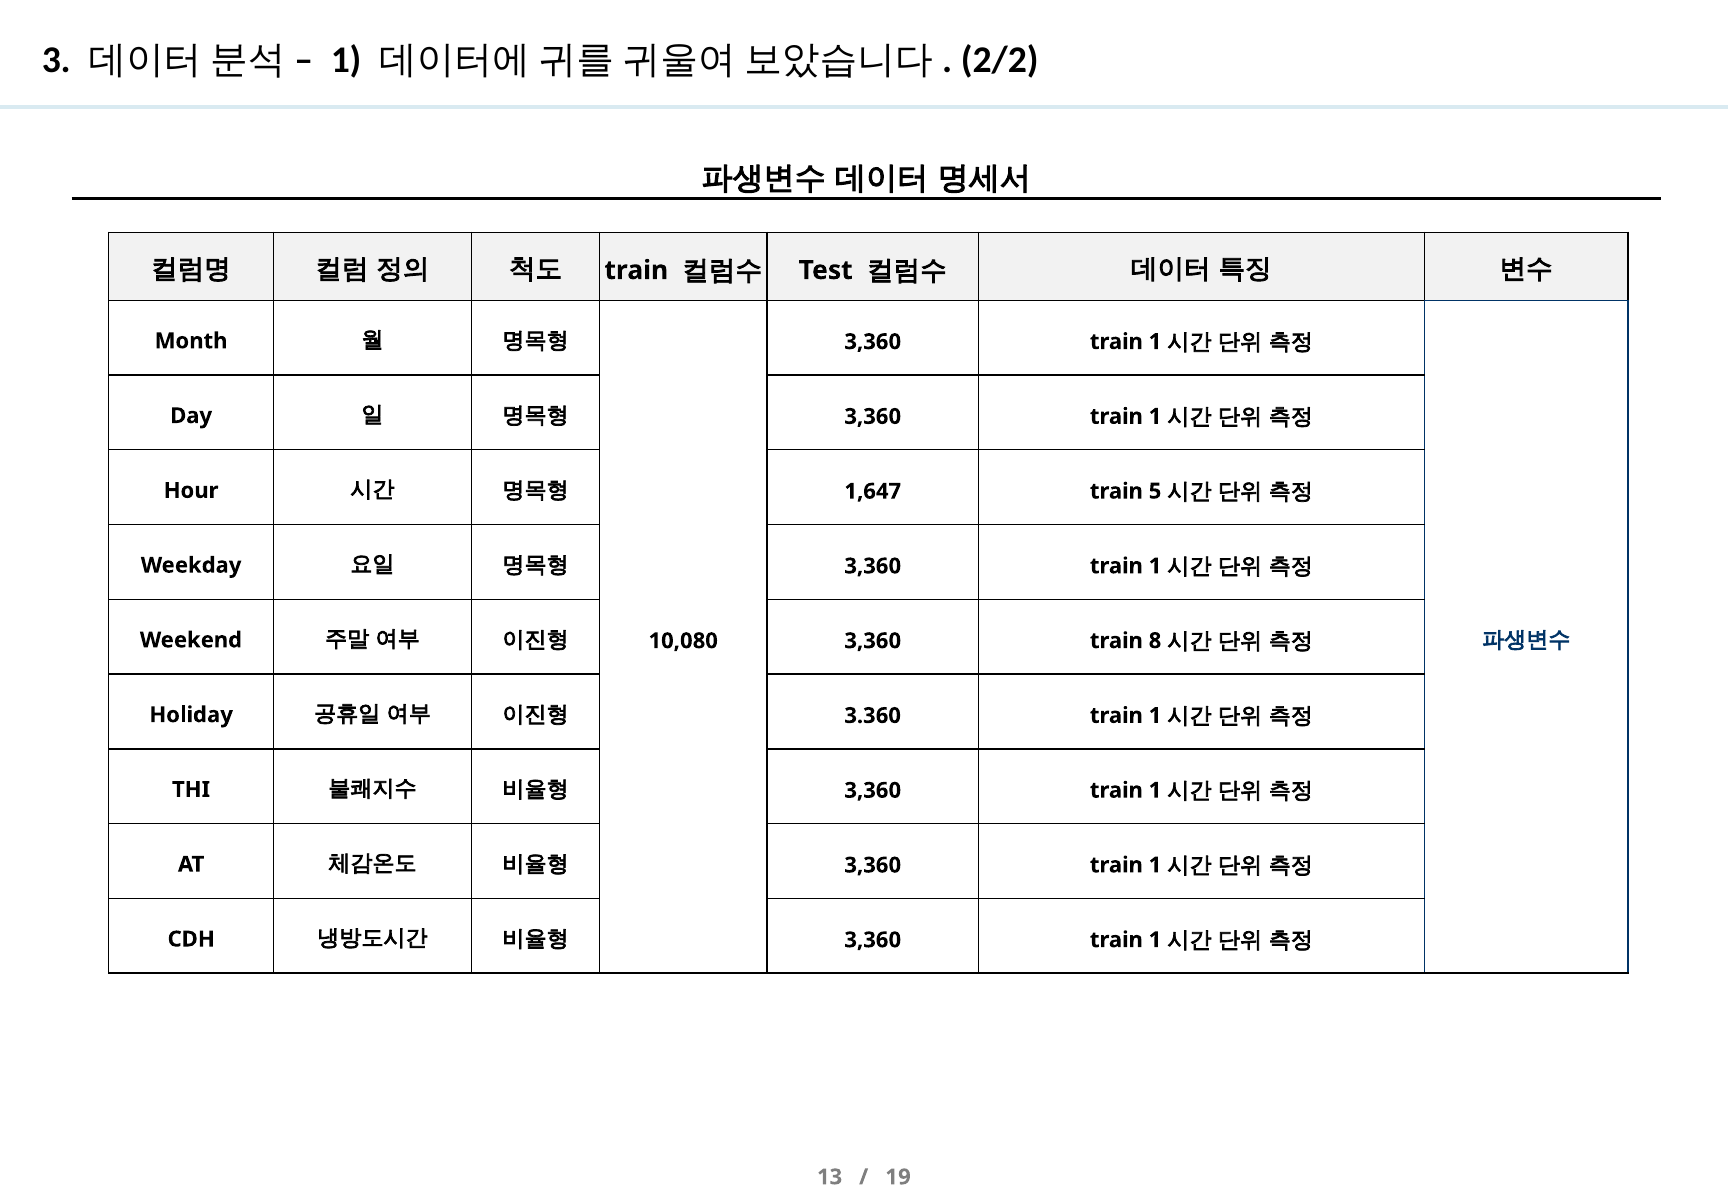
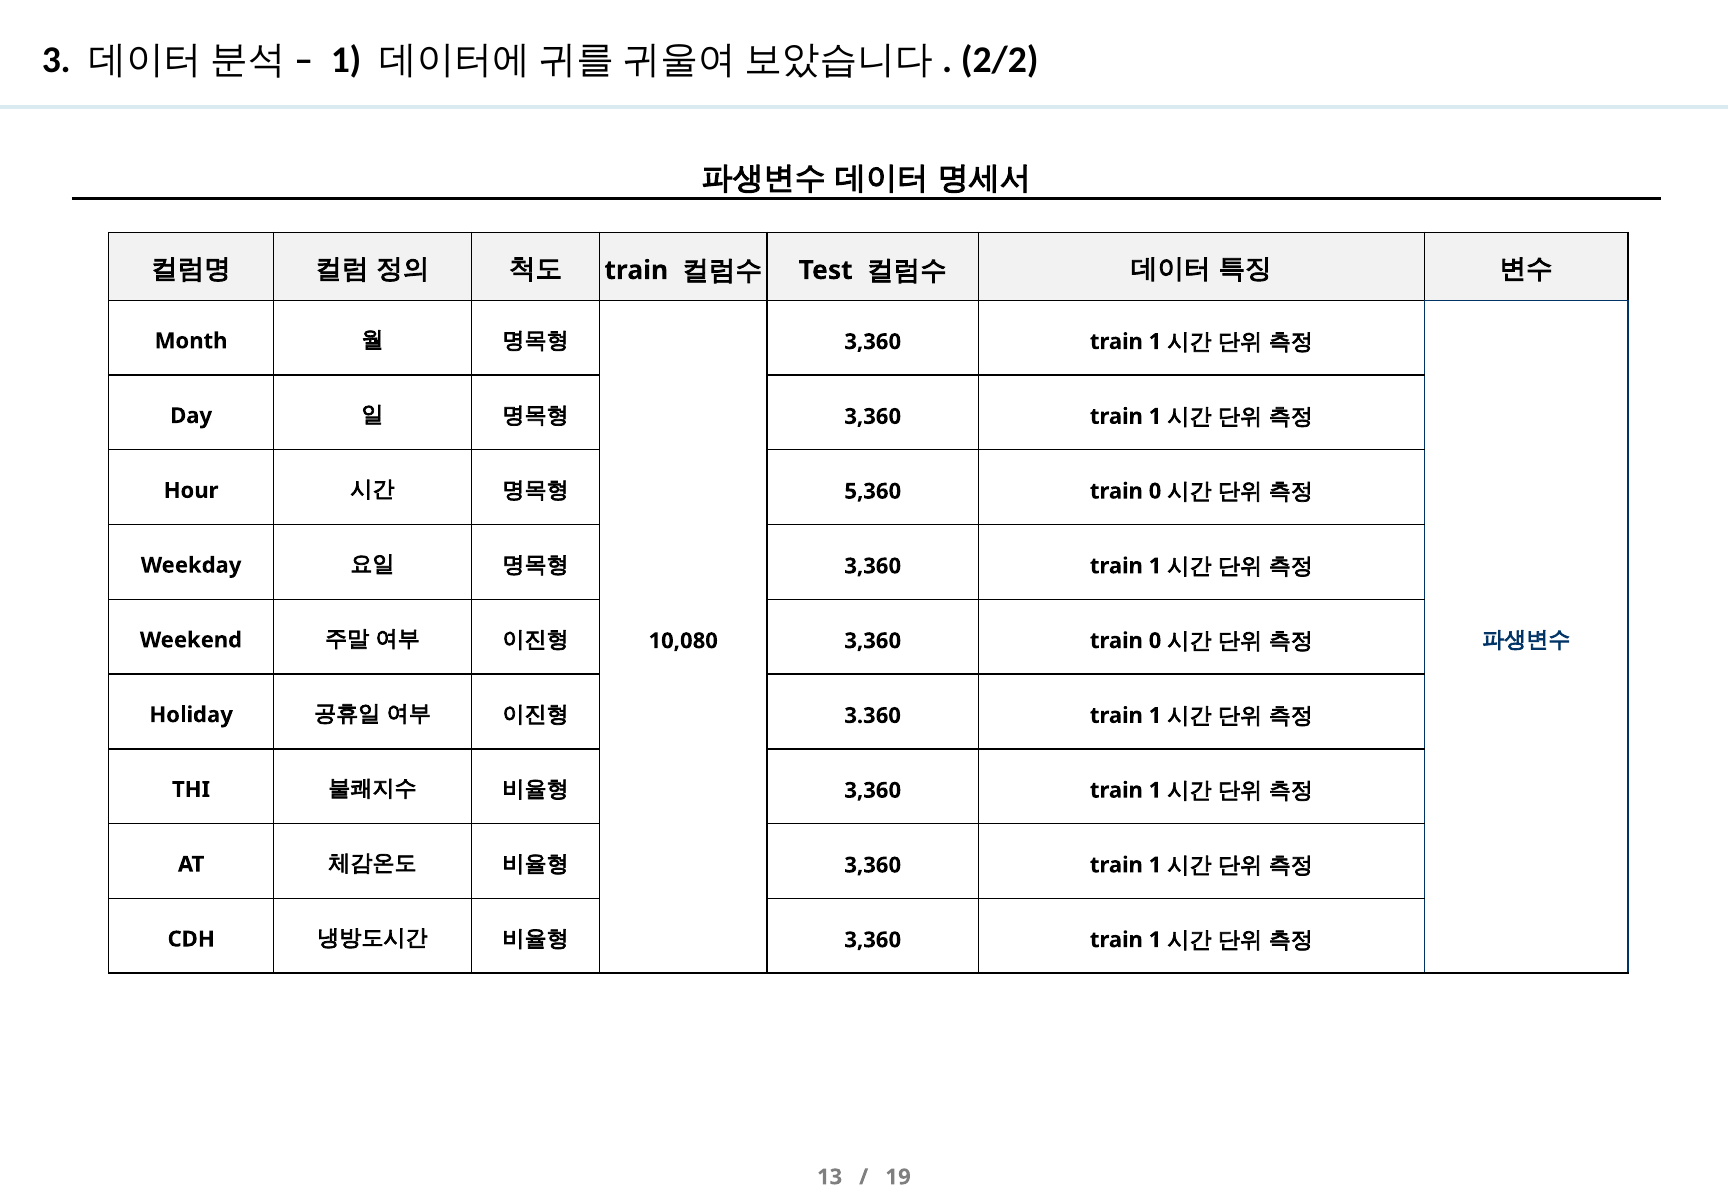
1,647: 1,647 -> 5,360
5 at (1155, 491): 5 -> 0
3,360 train 8: 8 -> 0
